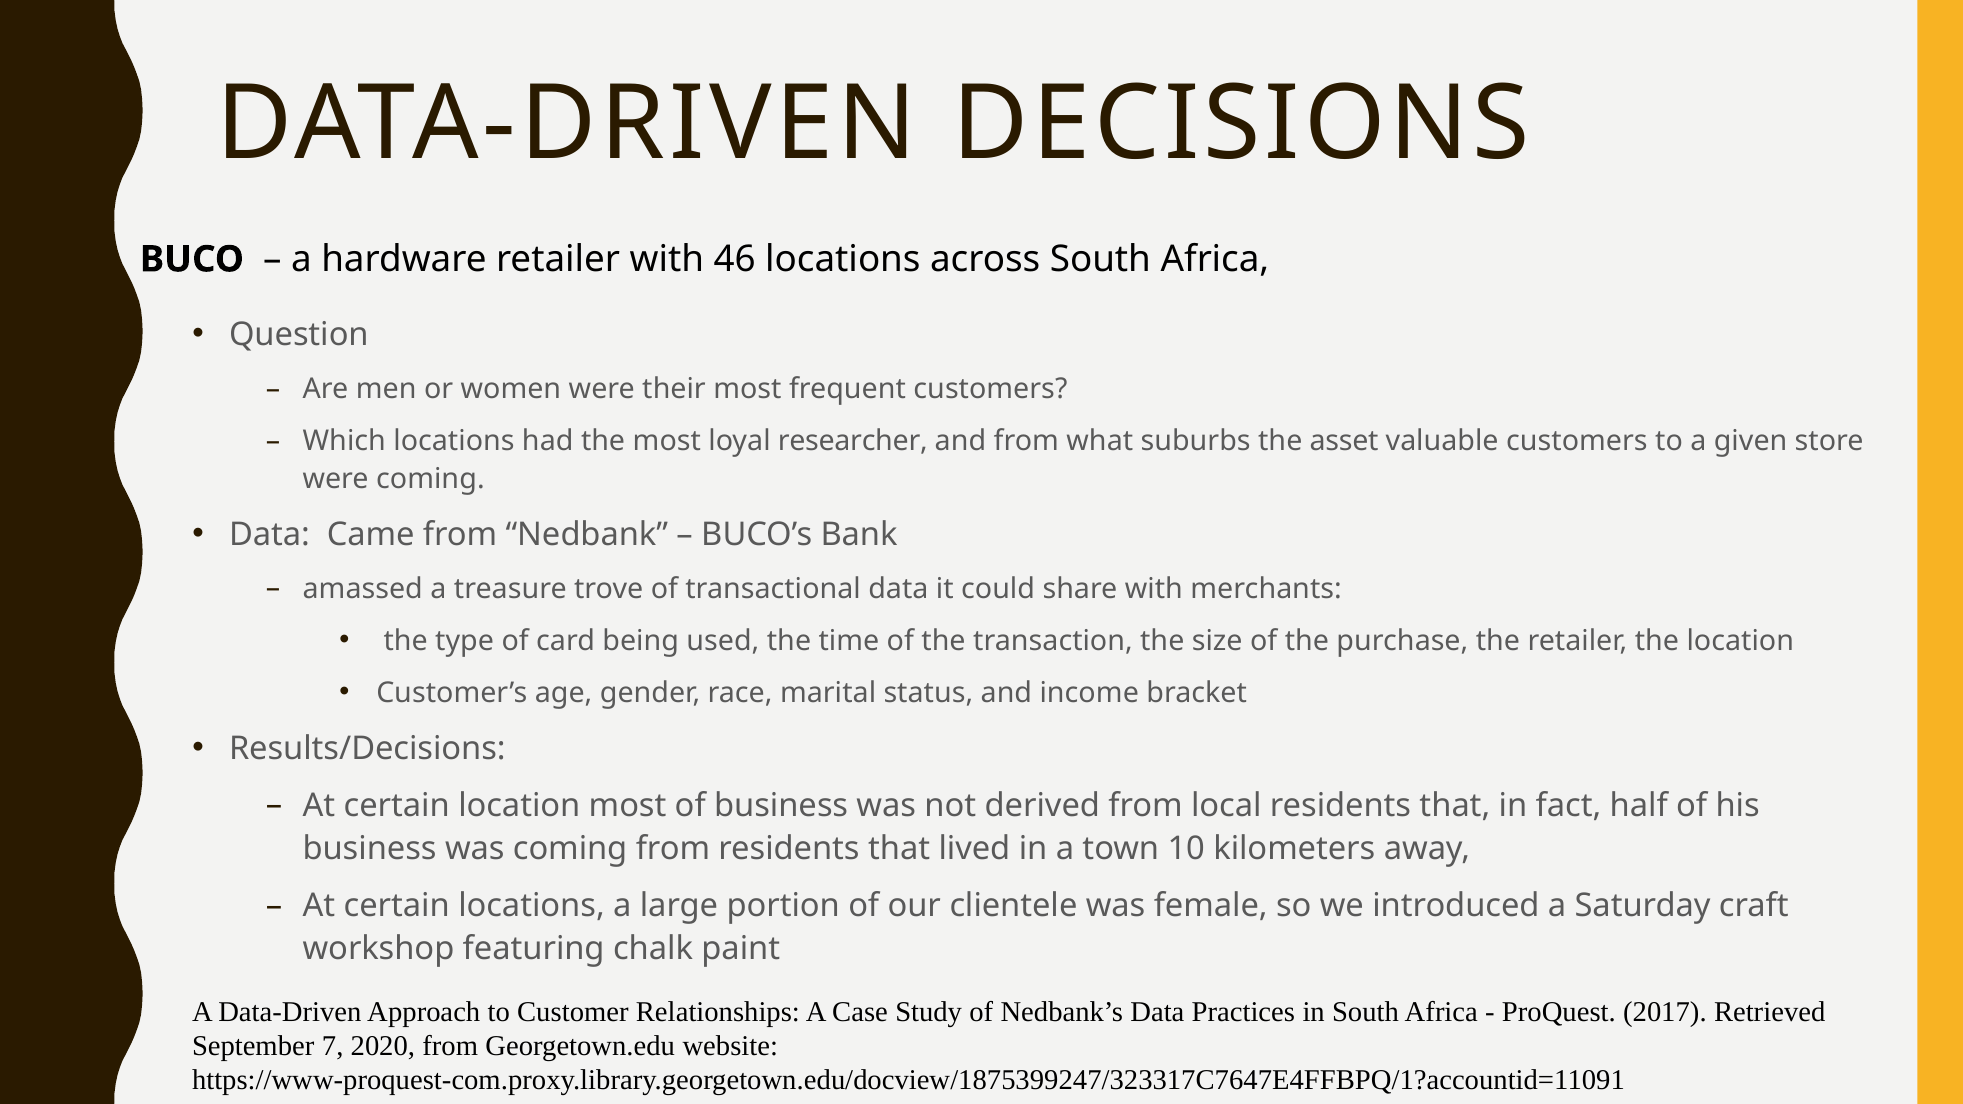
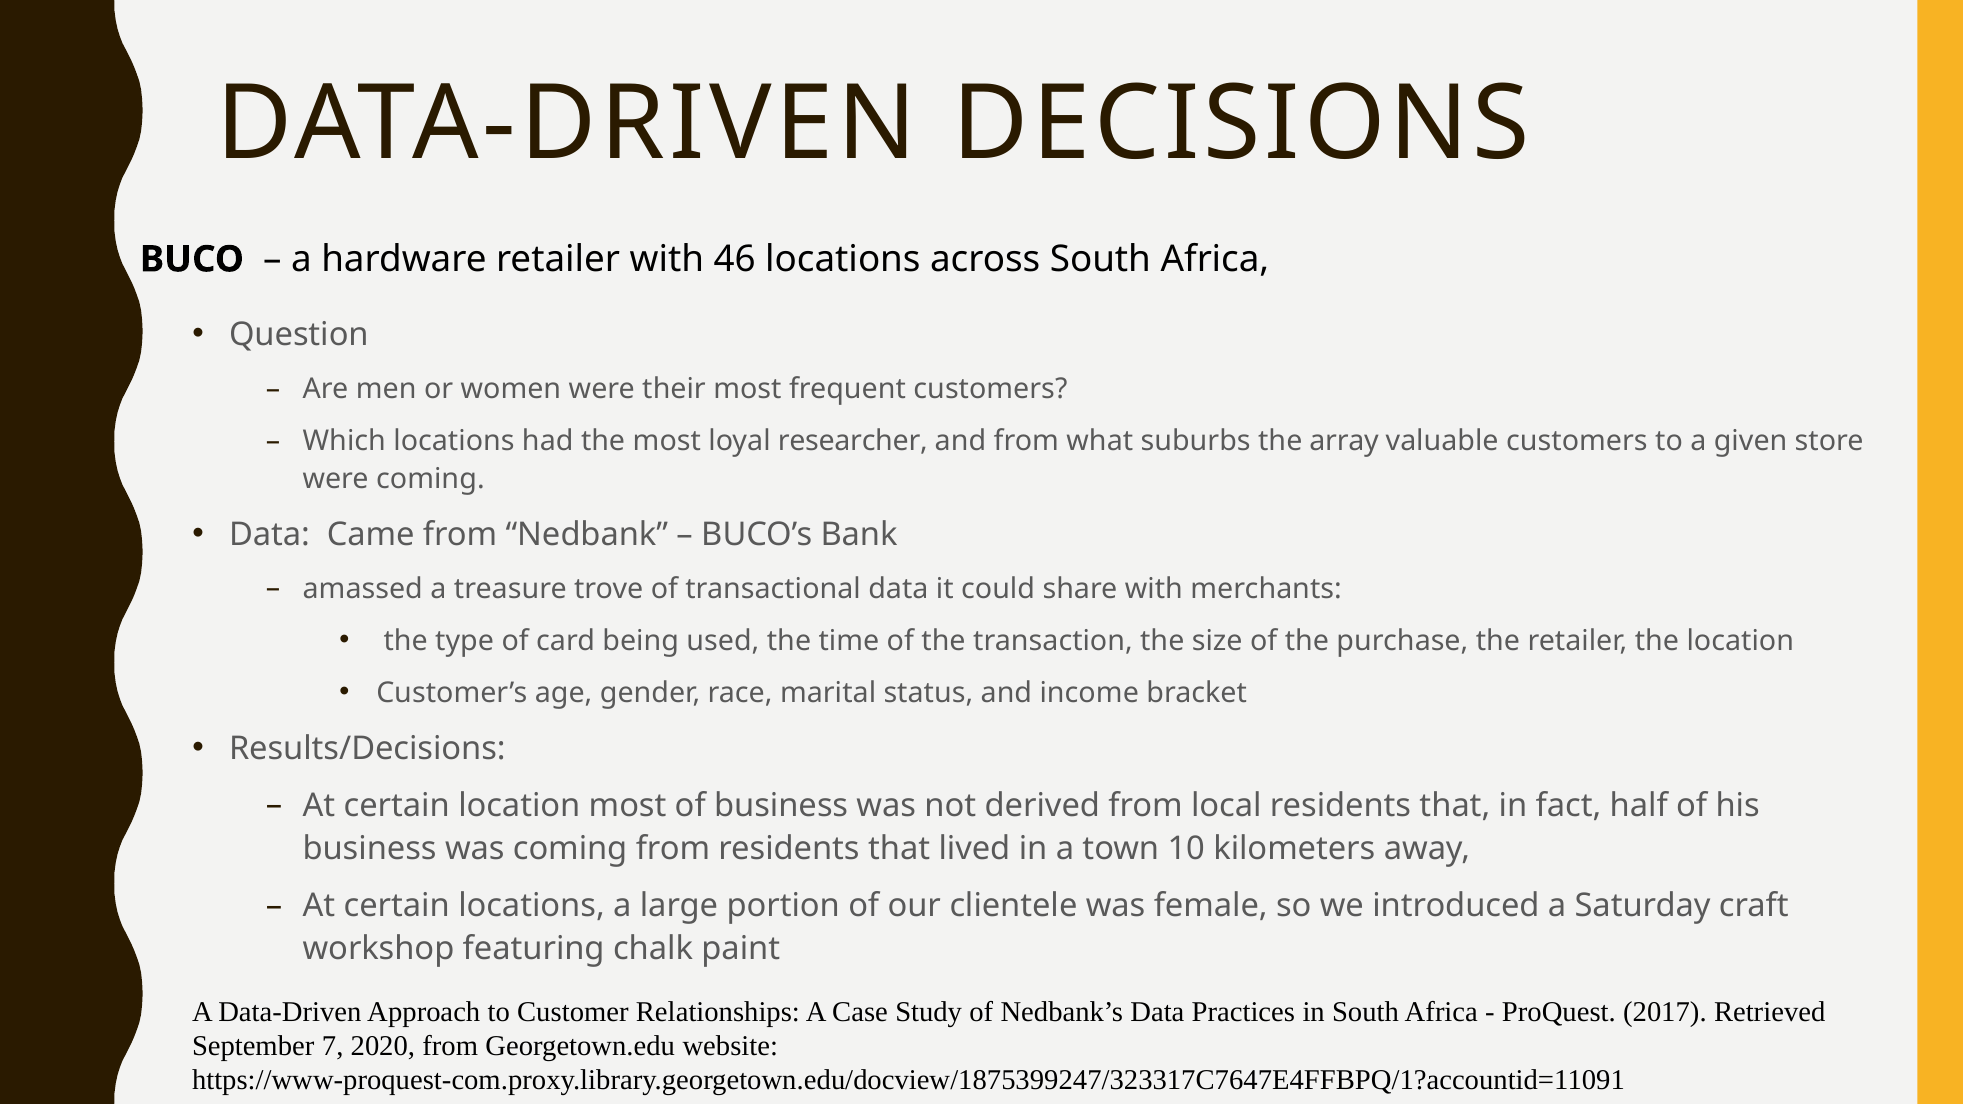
asset: asset -> array
